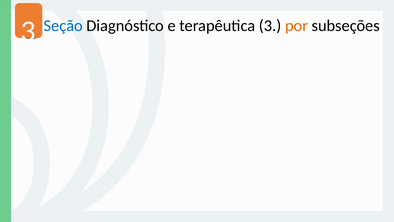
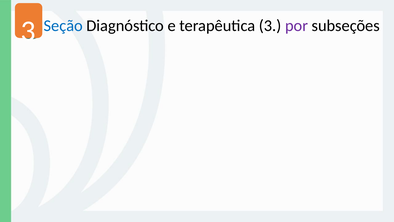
por colour: orange -> purple
